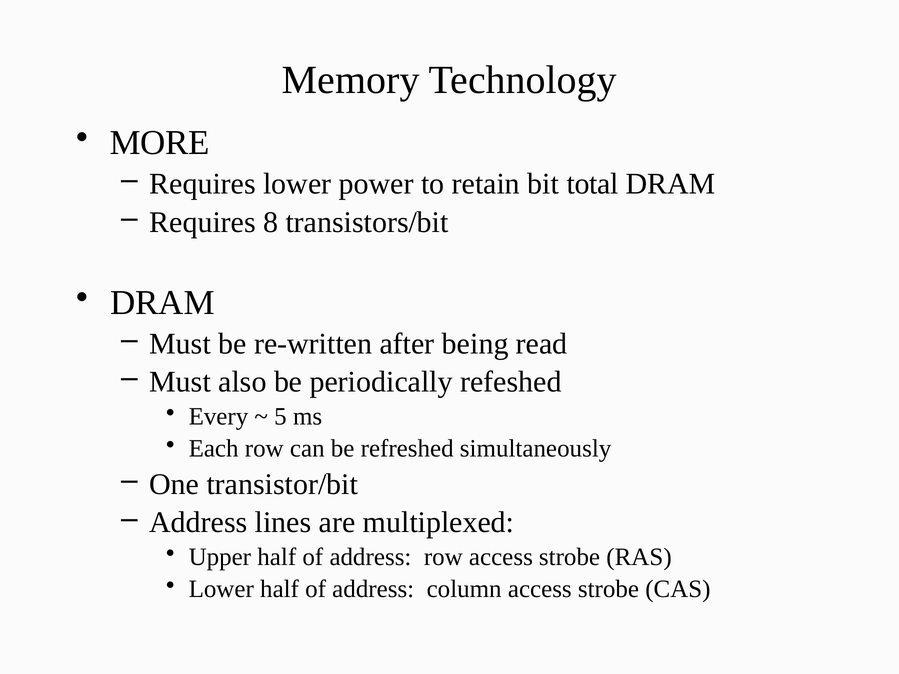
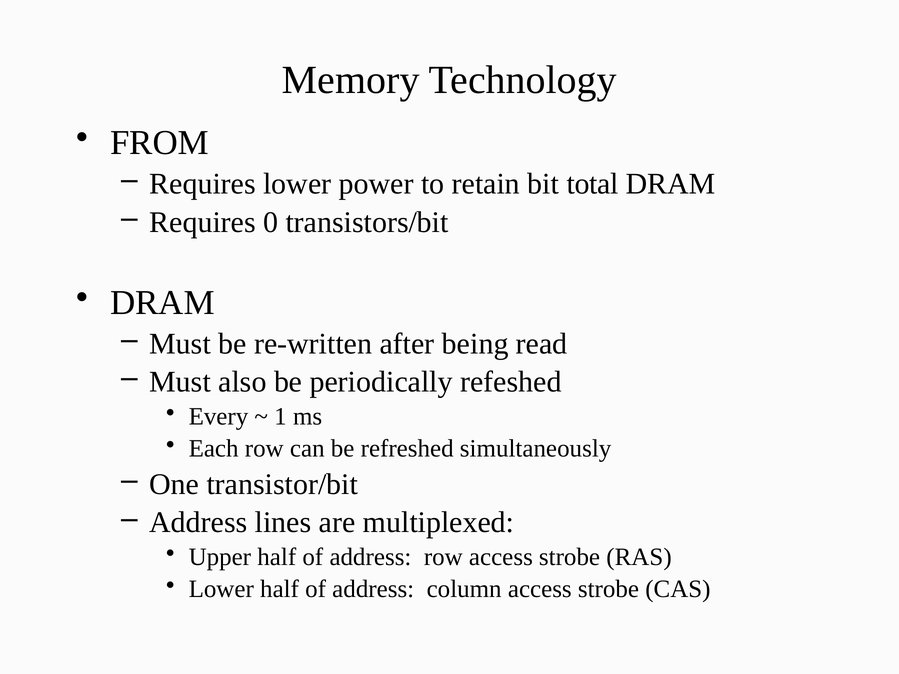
MORE: MORE -> FROM
8: 8 -> 0
5: 5 -> 1
